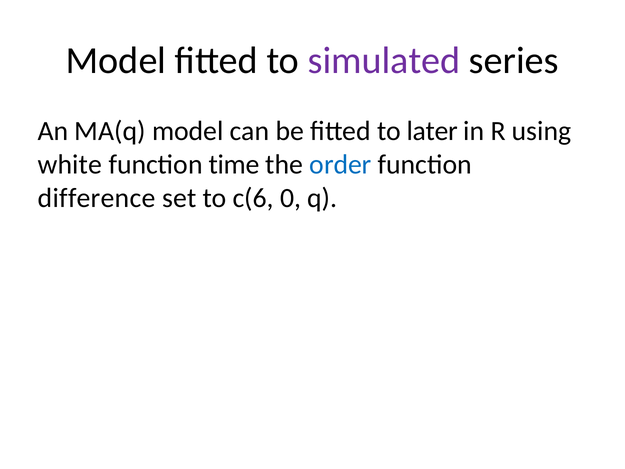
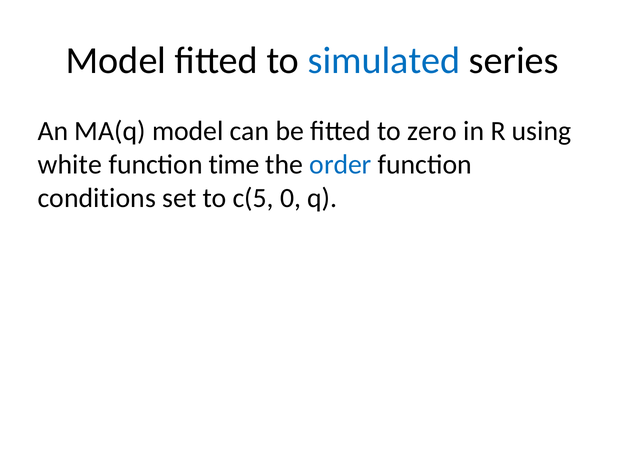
simulated colour: purple -> blue
later: later -> zero
difference: difference -> conditions
c(6: c(6 -> c(5
